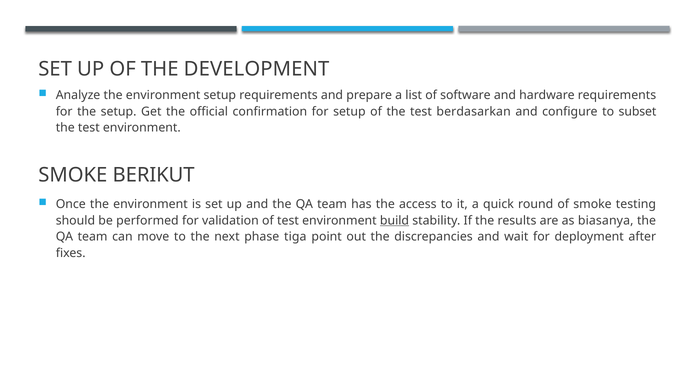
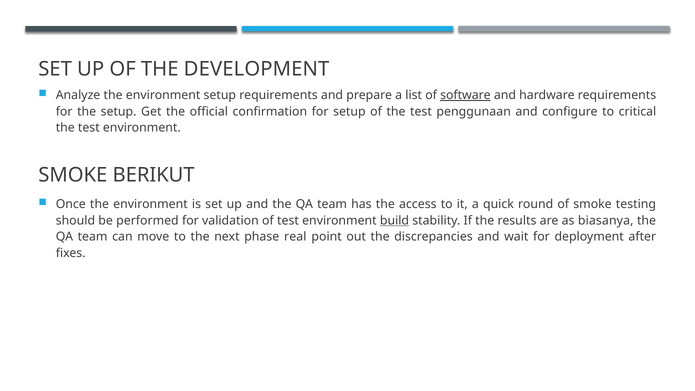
software underline: none -> present
berdasarkan: berdasarkan -> penggunaan
subset: subset -> critical
tiga: tiga -> real
